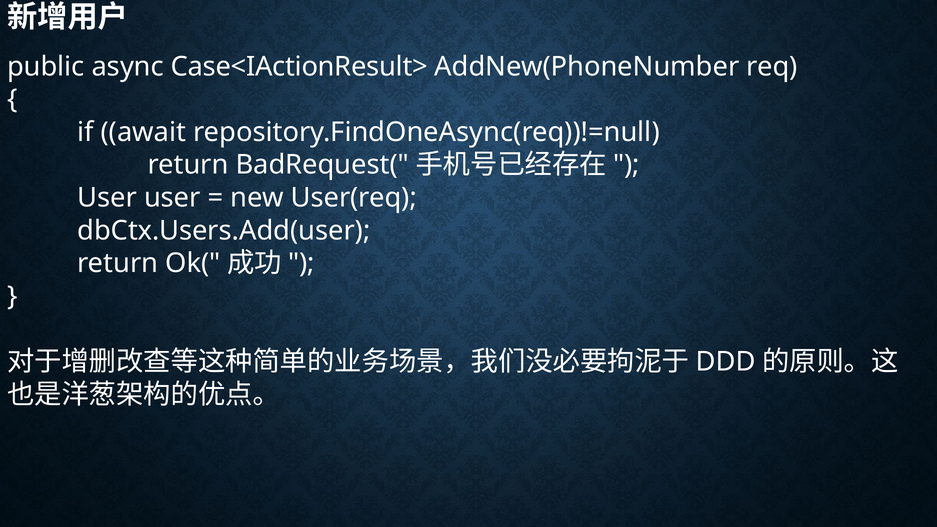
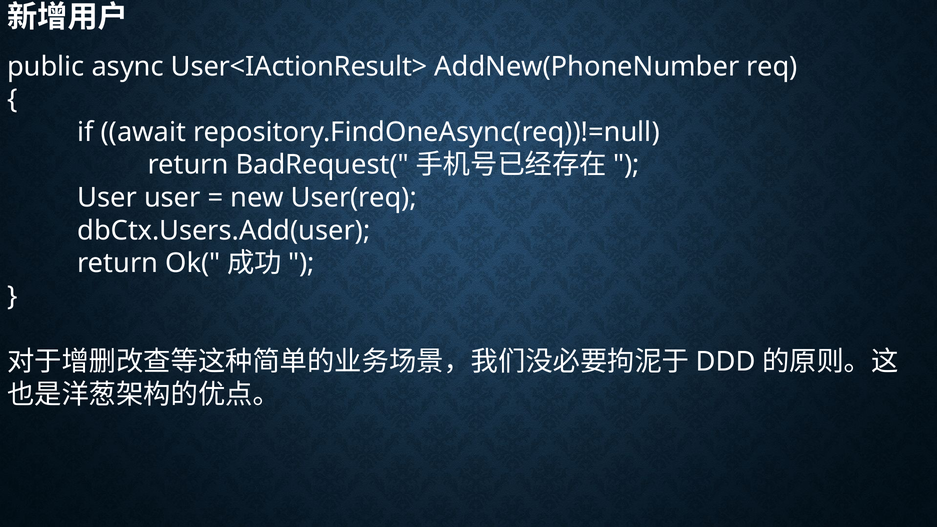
Case<IActionResult>: Case<IActionResult> -> User<IActionResult>
